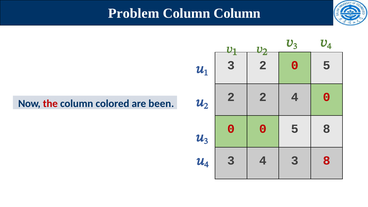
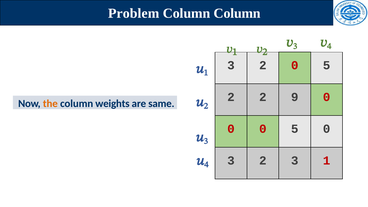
2 4: 4 -> 9
the colour: red -> orange
colored: colored -> weights
been: been -> same
5 8: 8 -> 0
4 at (263, 160): 4 -> 2
3 8: 8 -> 1
